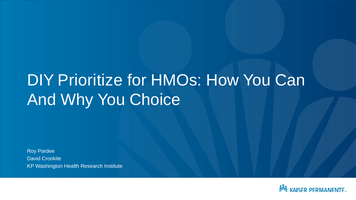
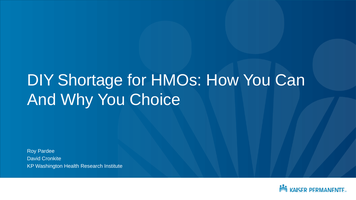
Prioritize: Prioritize -> Shortage
